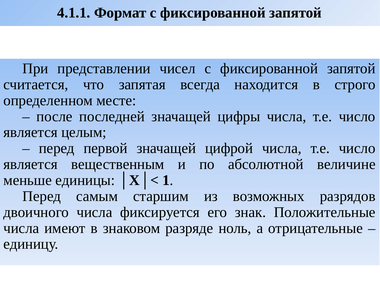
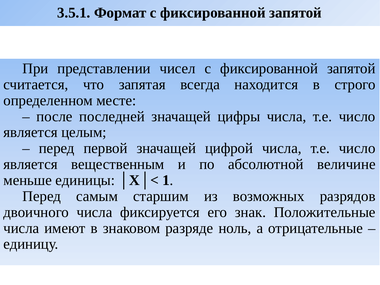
4.1.1: 4.1.1 -> 3.5.1
